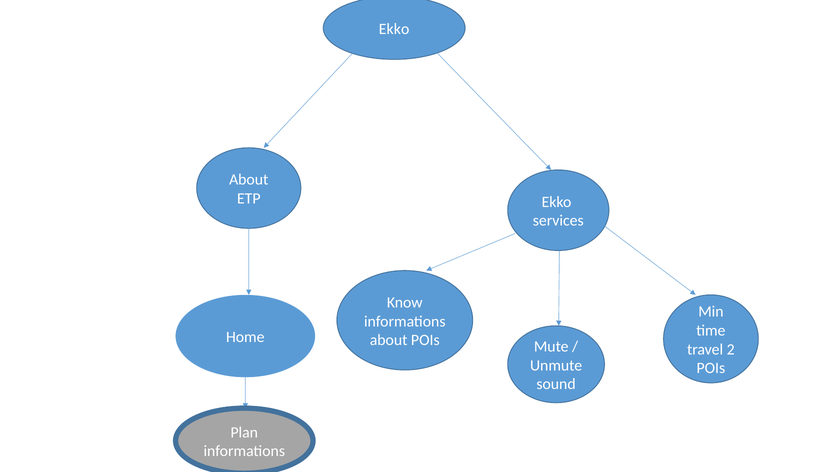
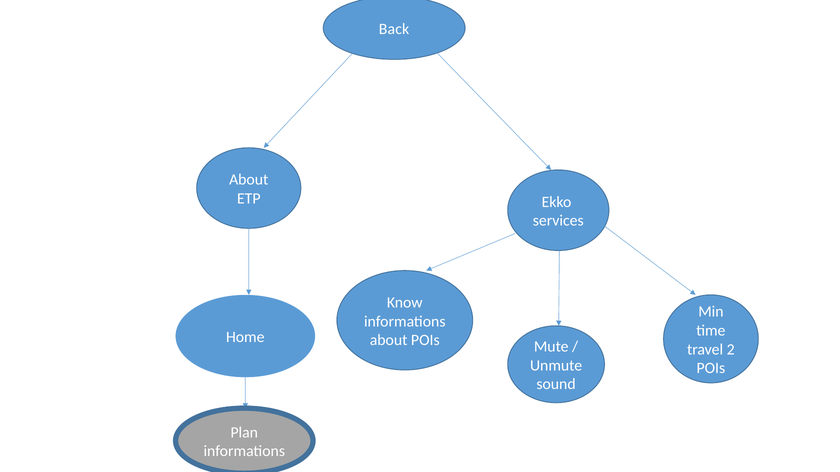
Ekko at (394, 29): Ekko -> Back
